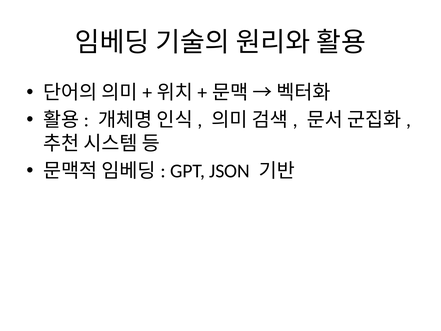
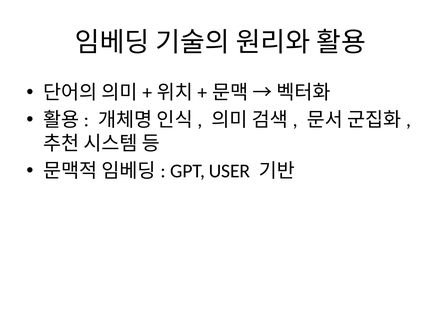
JSON: JSON -> USER
